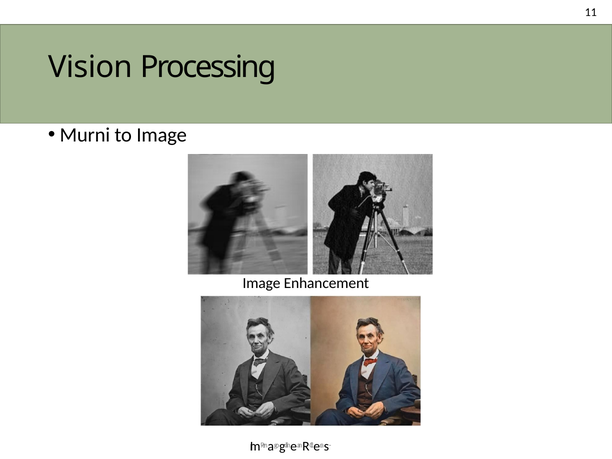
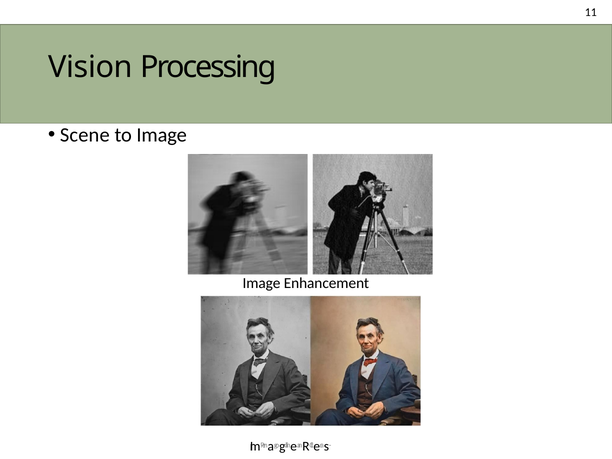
Murni: Murni -> Scene
